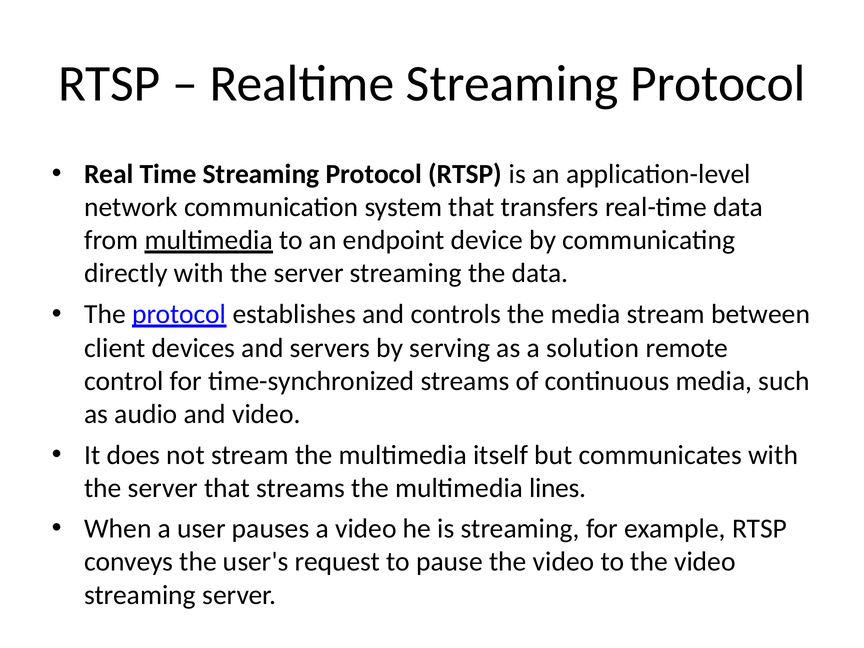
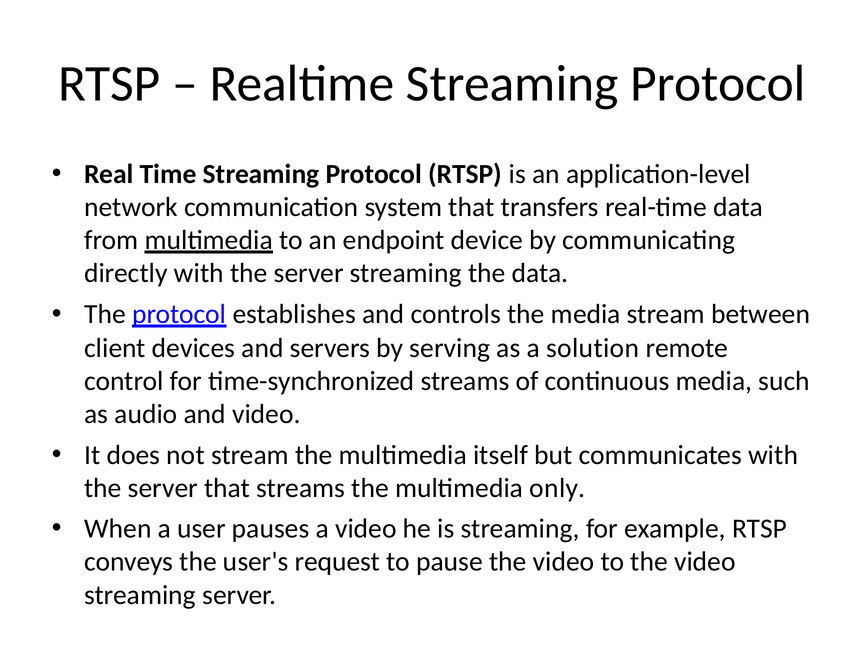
lines: lines -> only
